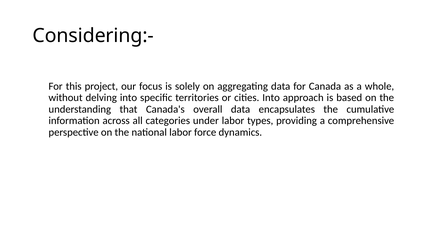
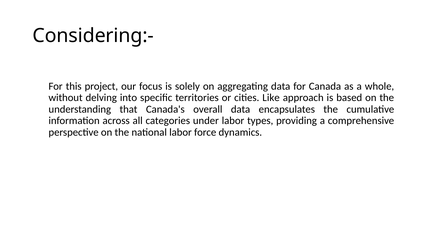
cities Into: Into -> Like
